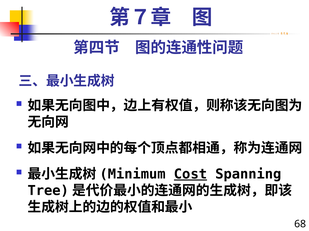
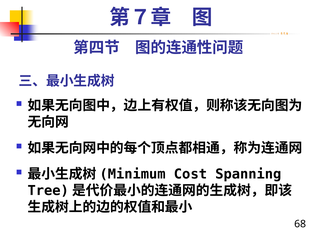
Cost underline: present -> none
